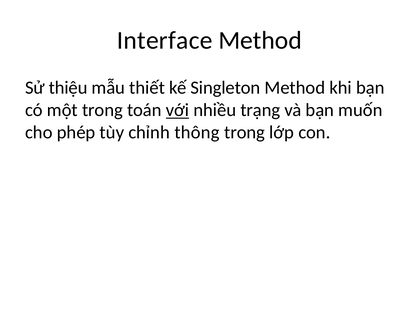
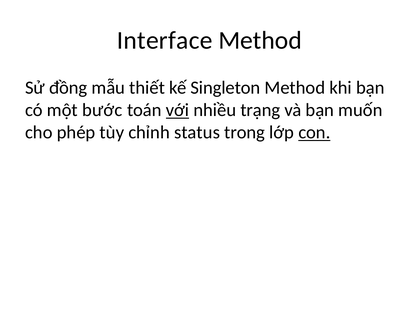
thiệu: thiệu -> đồng
một trong: trong -> bước
thông: thông -> status
con underline: none -> present
